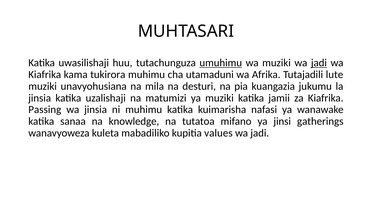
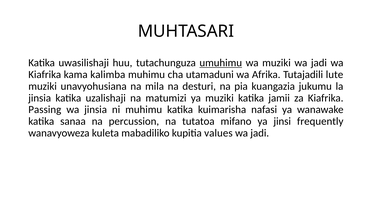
jadi at (319, 63) underline: present -> none
tukirora: tukirora -> kalimba
knowledge: knowledge -> percussion
gatherings: gatherings -> frequently
